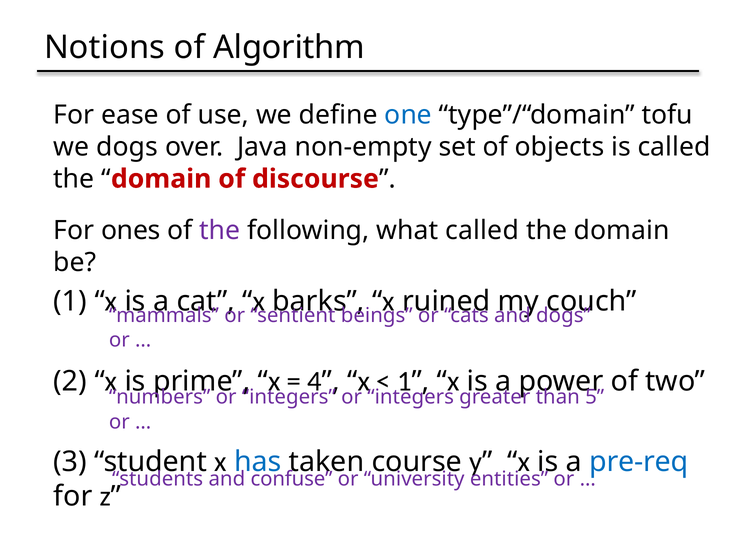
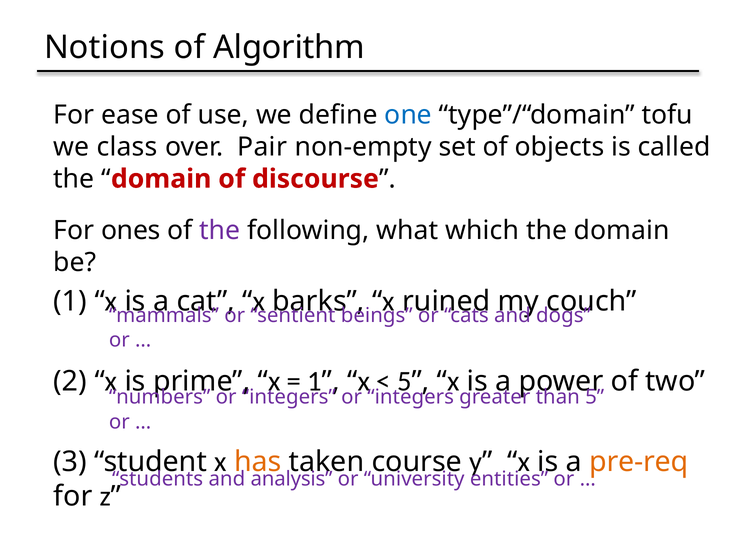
we dogs: dogs -> class
Java: Java -> Pair
what called: called -> which
4 at (315, 382): 4 -> 1
1 at (404, 382): 1 -> 5
has colour: blue -> orange
pre-req colour: blue -> orange
confuse: confuse -> analysis
